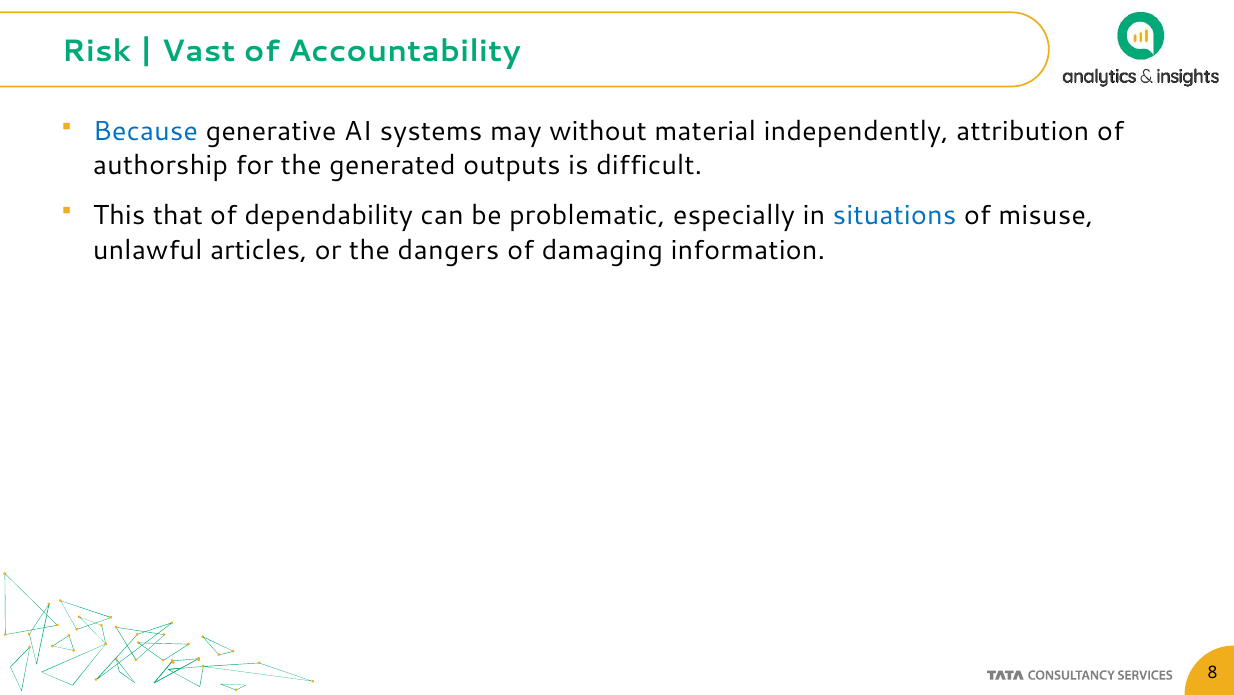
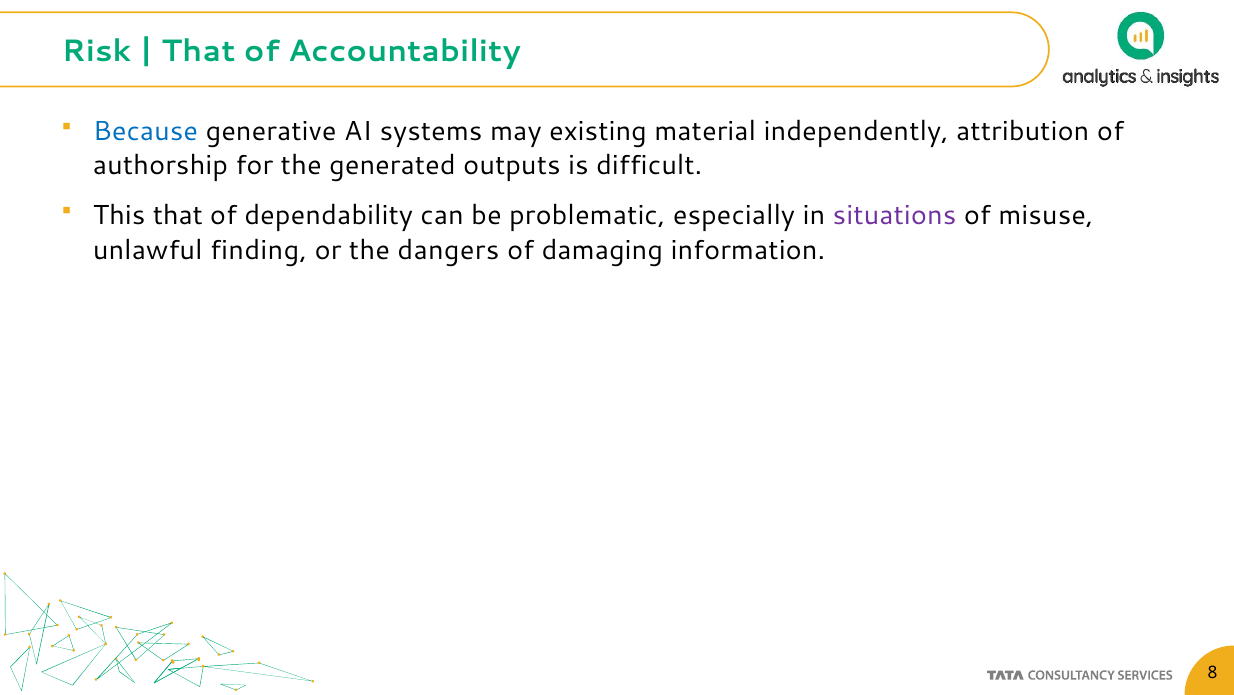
Vast at (199, 52): Vast -> That
without: without -> existing
situations colour: blue -> purple
articles: articles -> finding
